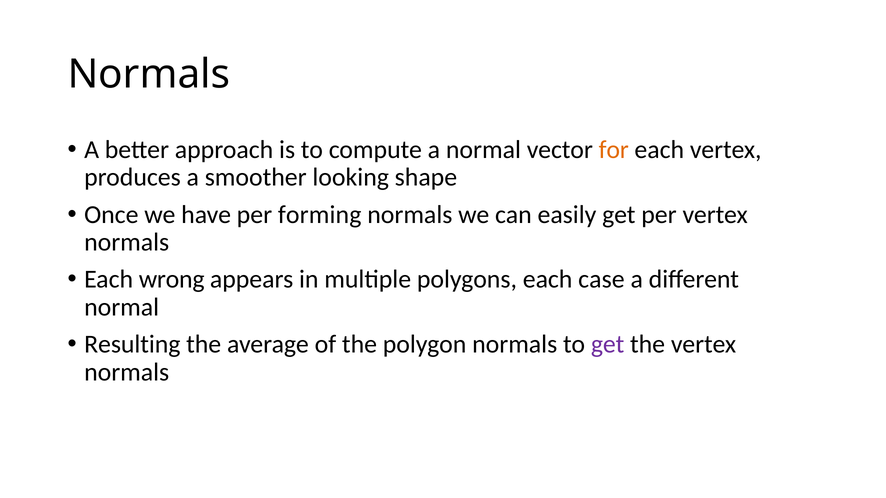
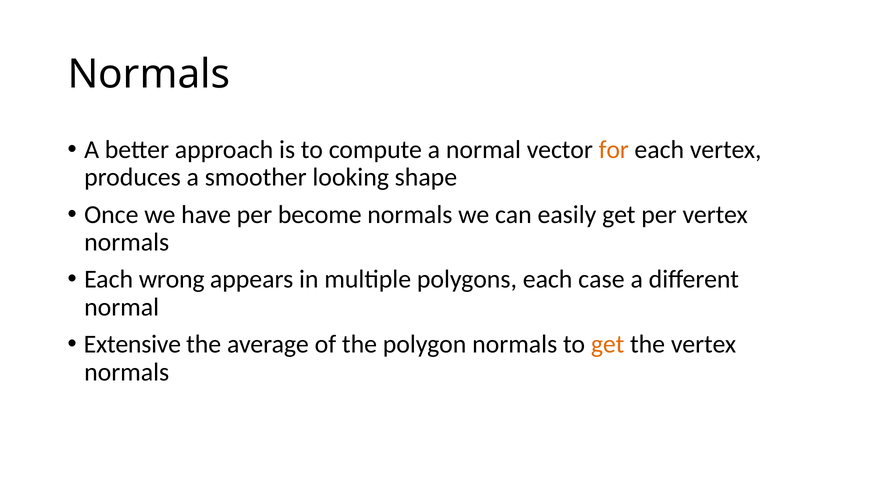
forming: forming -> become
Resulting: Resulting -> Extensive
get at (608, 345) colour: purple -> orange
